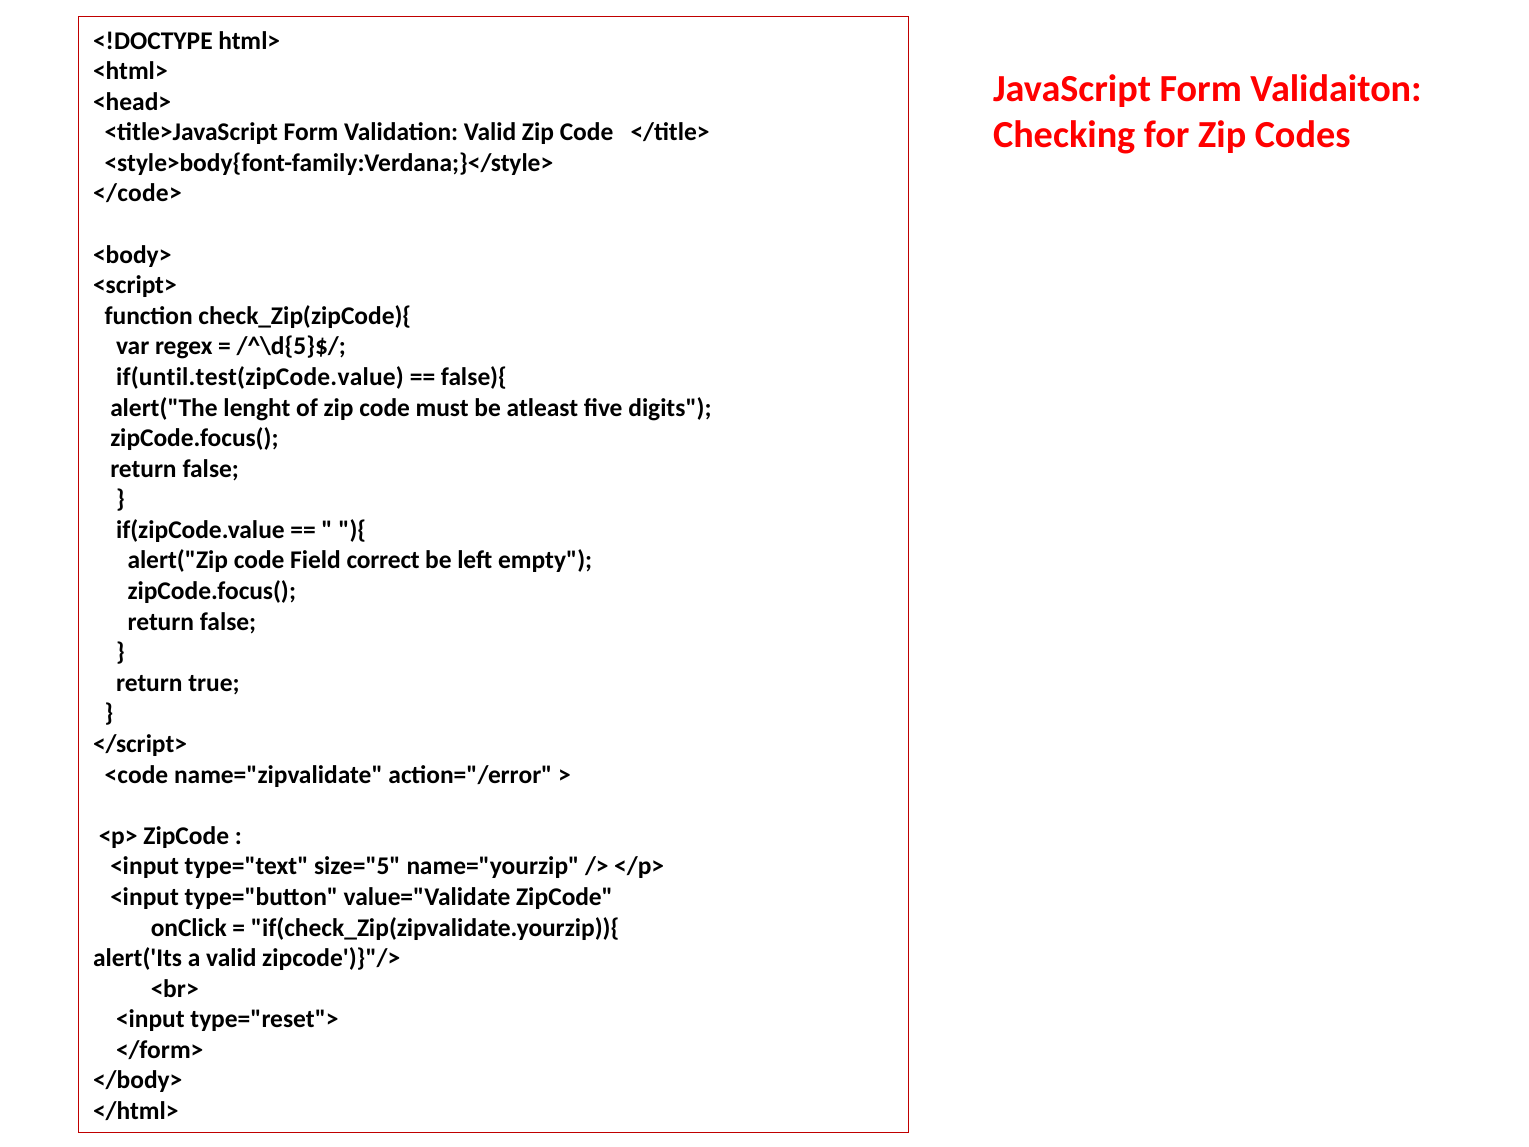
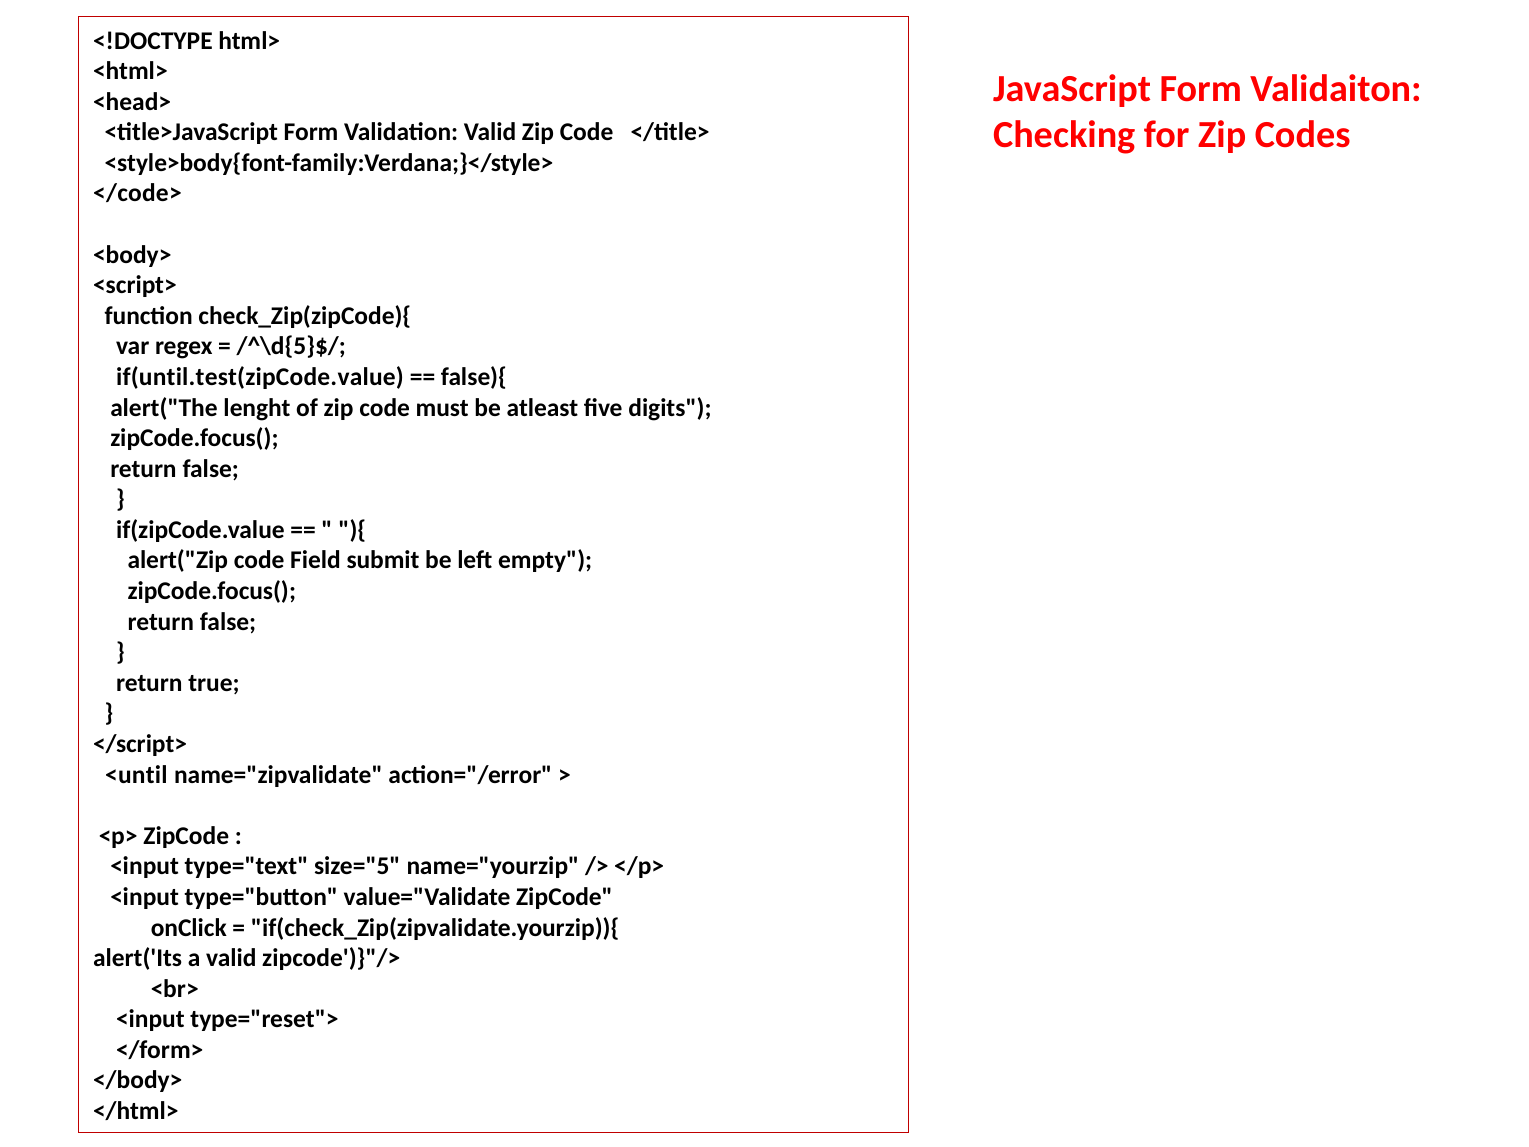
correct: correct -> submit
<code: <code -> <until
